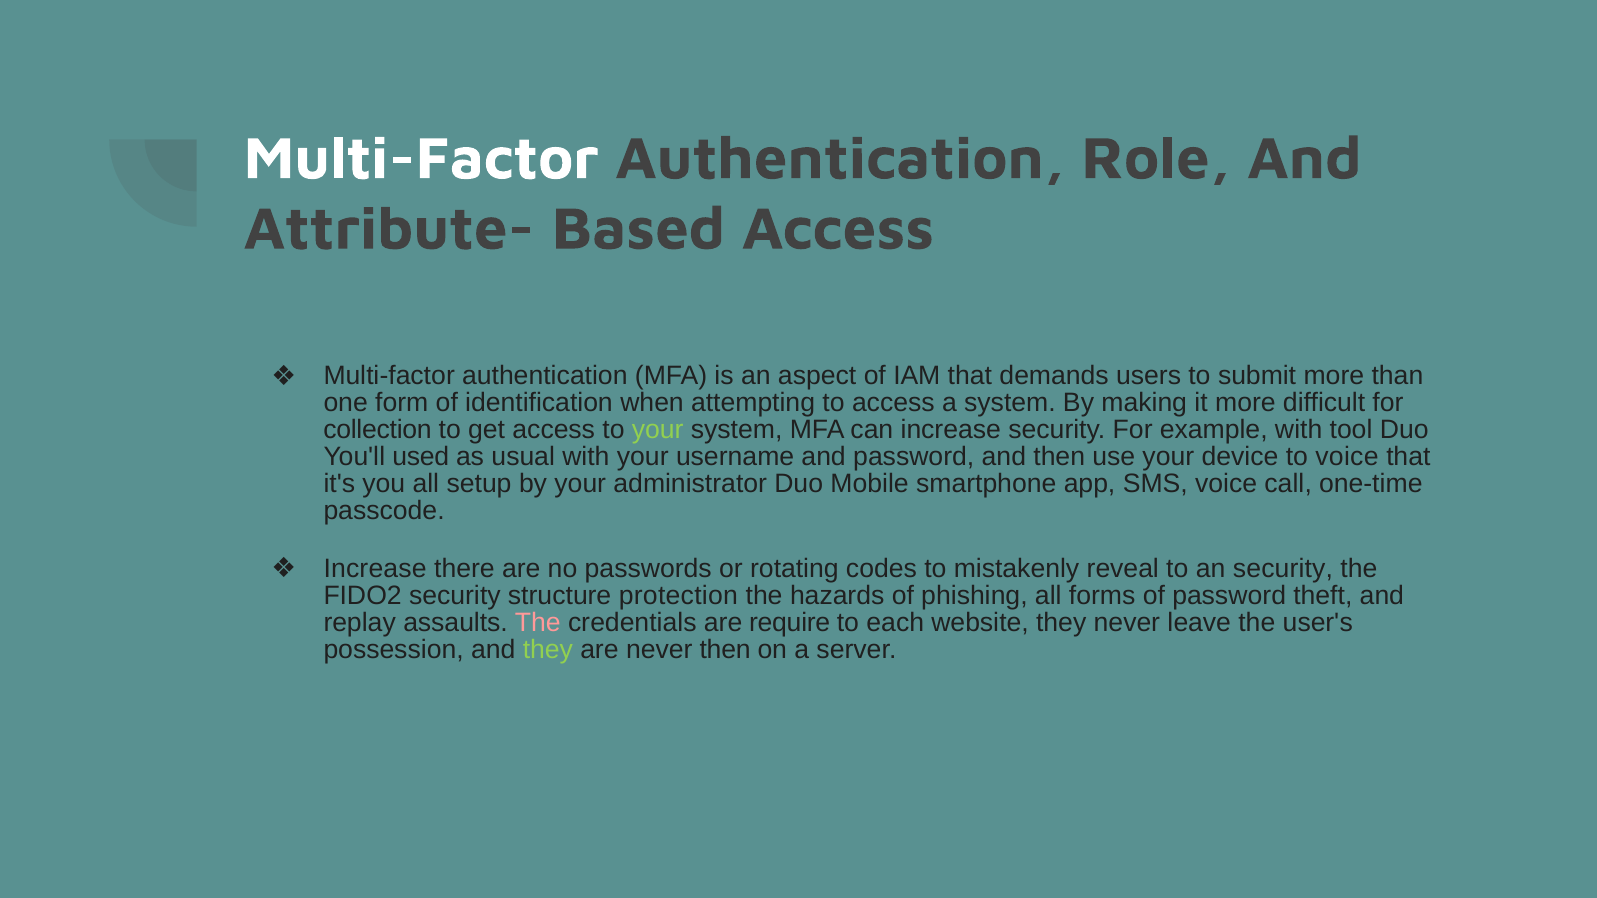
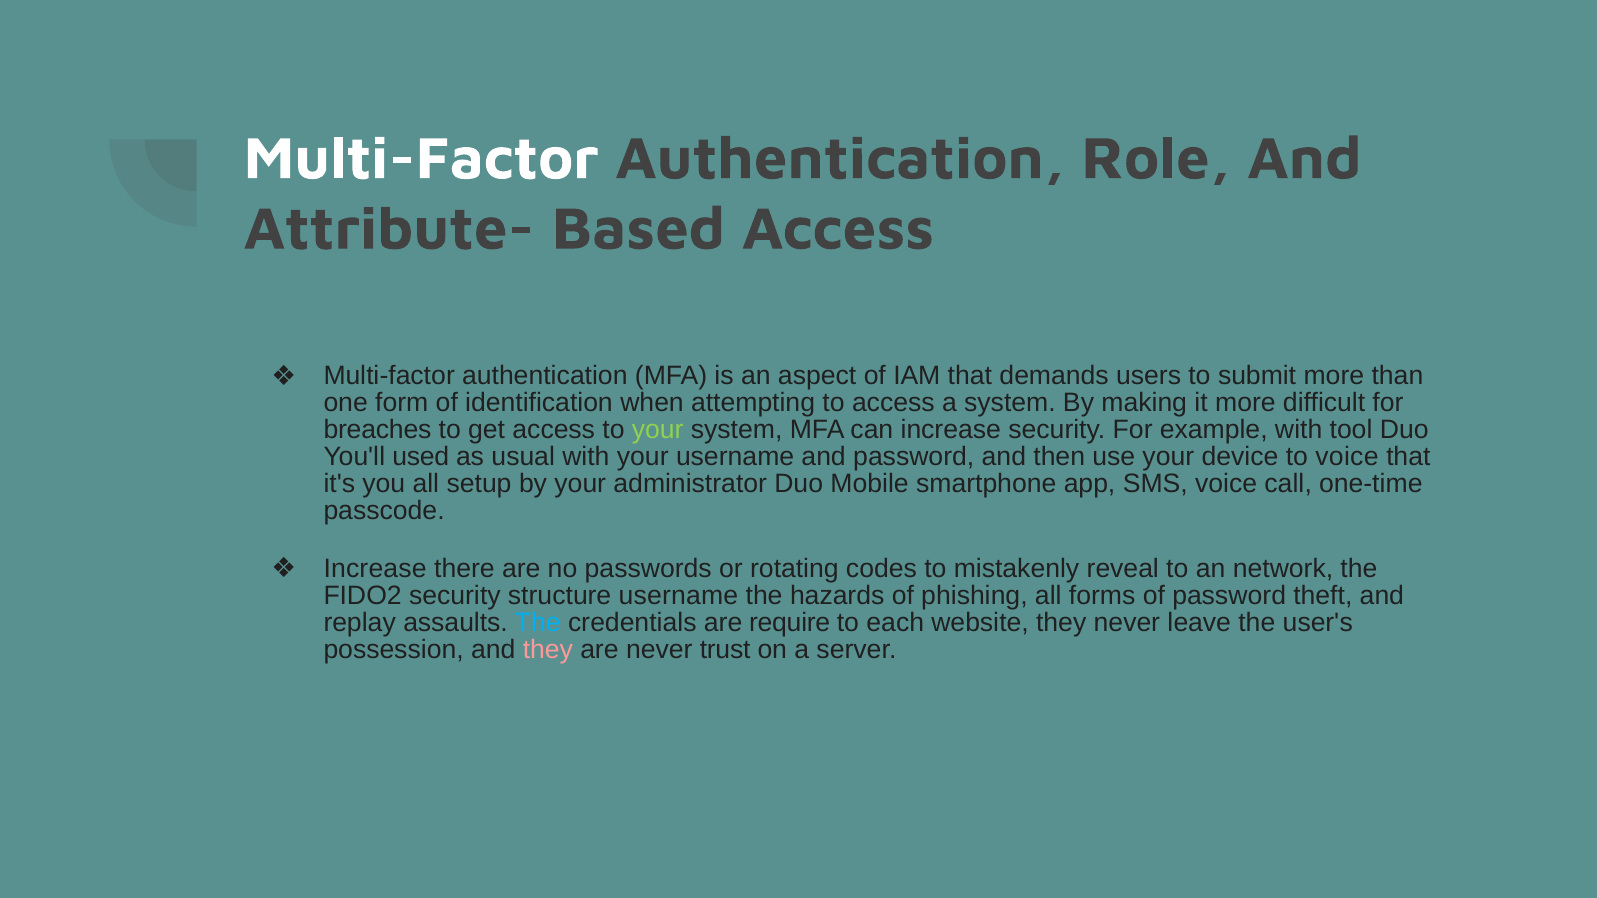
collection: collection -> breaches
an security: security -> network
structure protection: protection -> username
The at (538, 623) colour: pink -> light blue
they at (548, 650) colour: light green -> pink
never then: then -> trust
